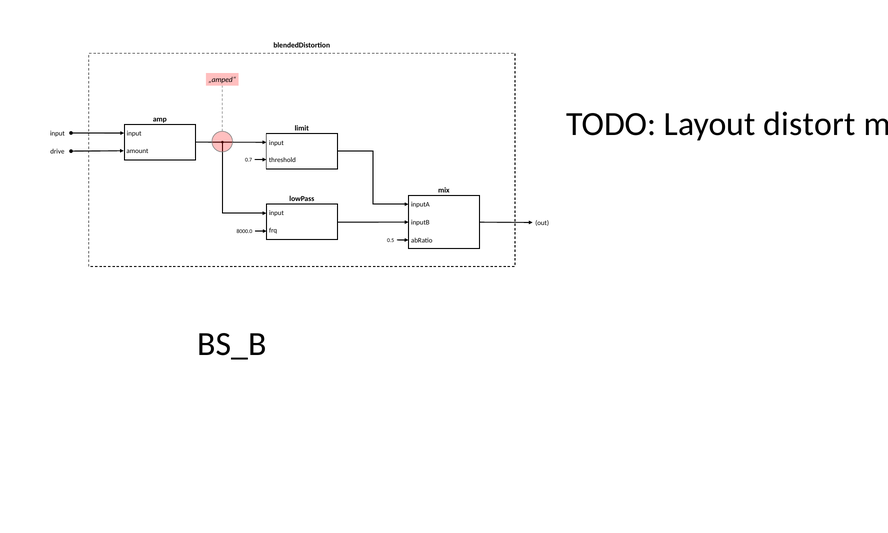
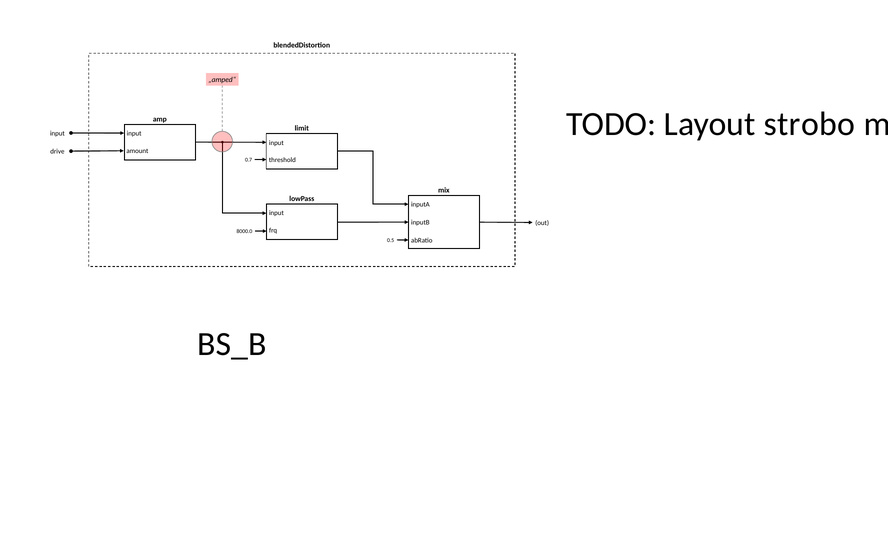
distort: distort -> strobo
